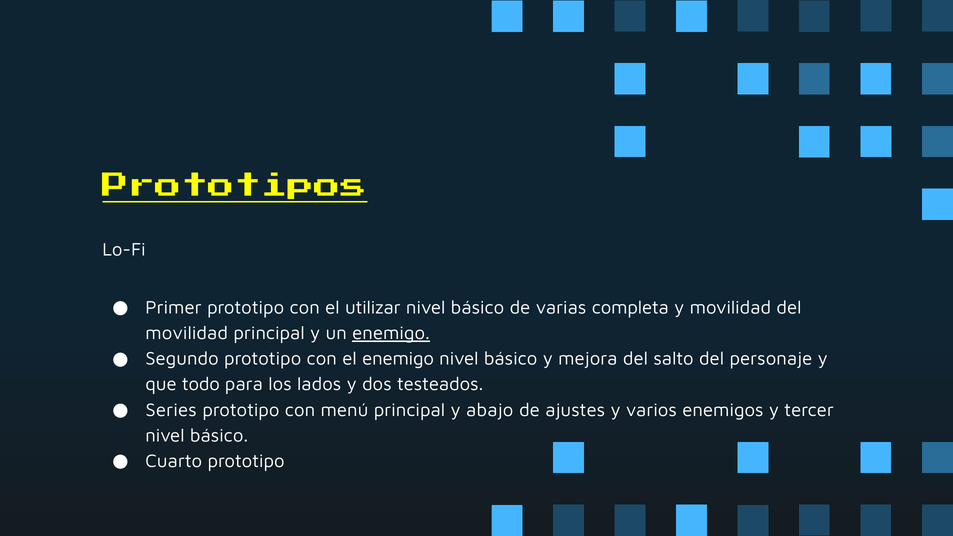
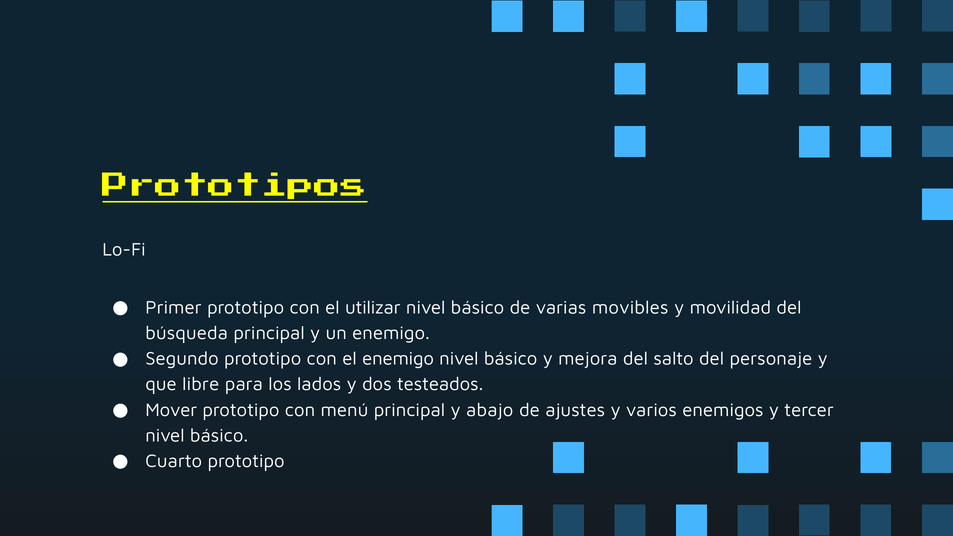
completa: completa -> movibles
movilidad at (187, 333): movilidad -> búsqueda
enemigo at (391, 333) underline: present -> none
todo: todo -> libre
Series: Series -> Mover
